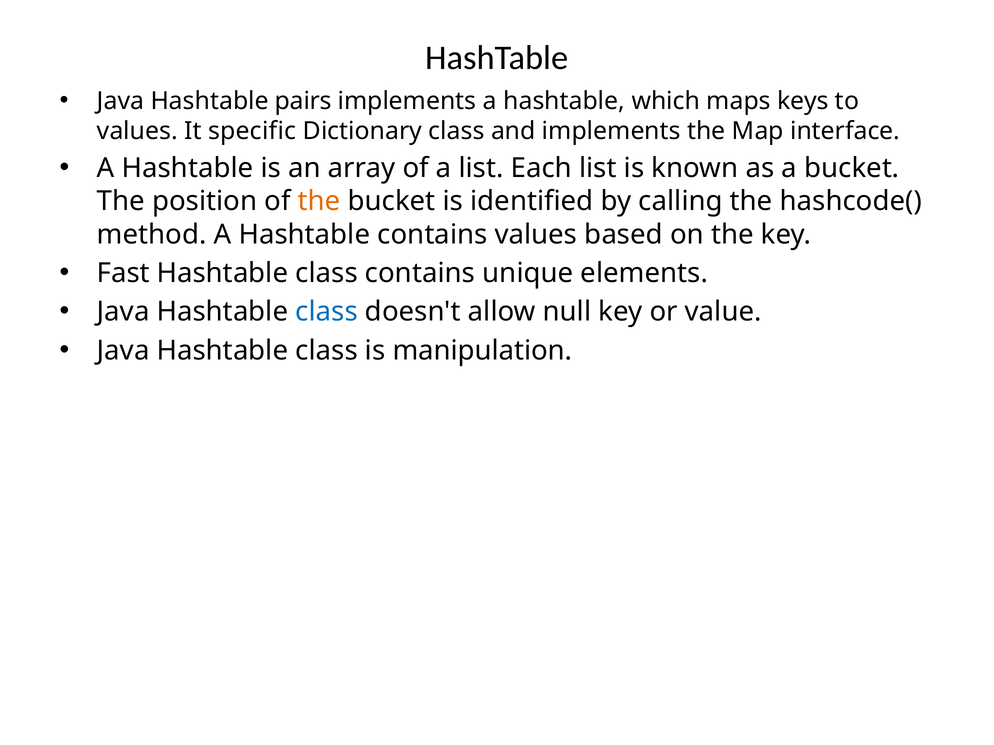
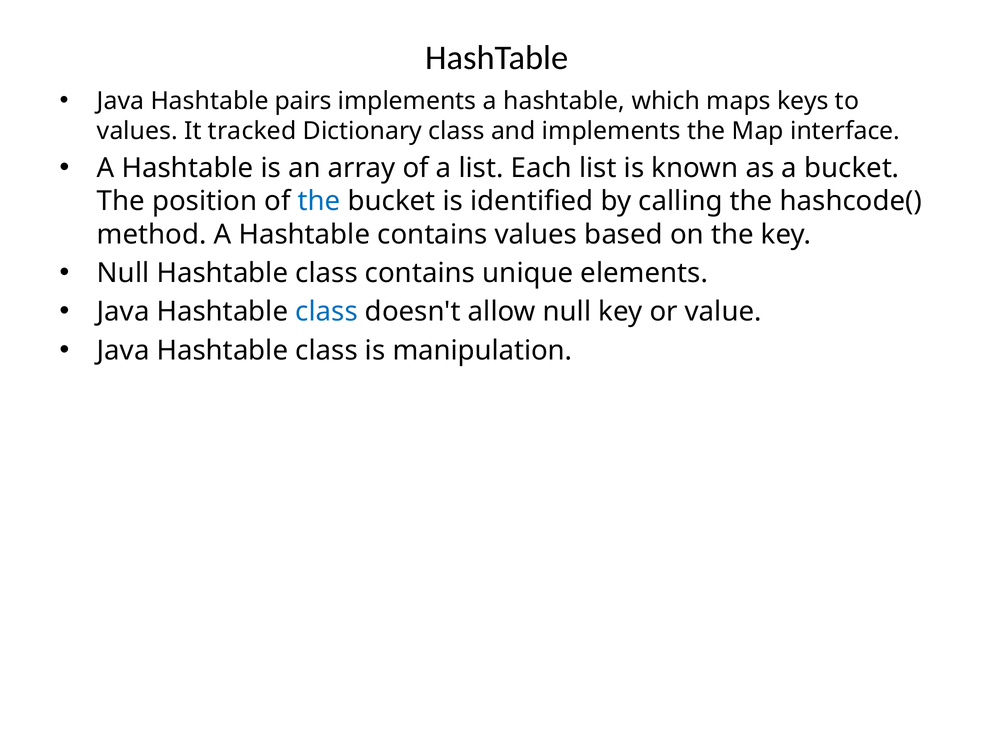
specific: specific -> tracked
the at (319, 201) colour: orange -> blue
Fast at (123, 273): Fast -> Null
